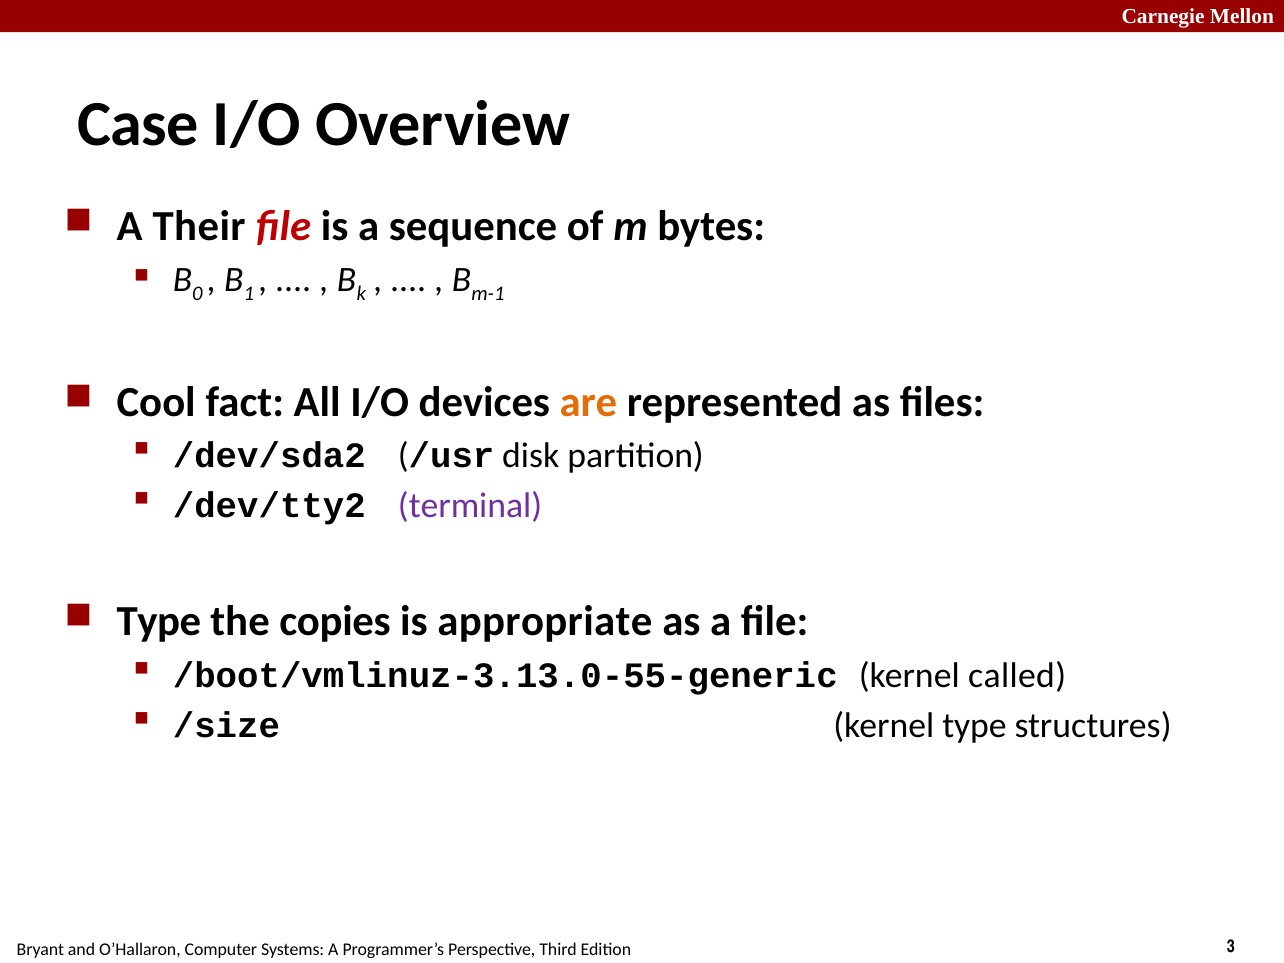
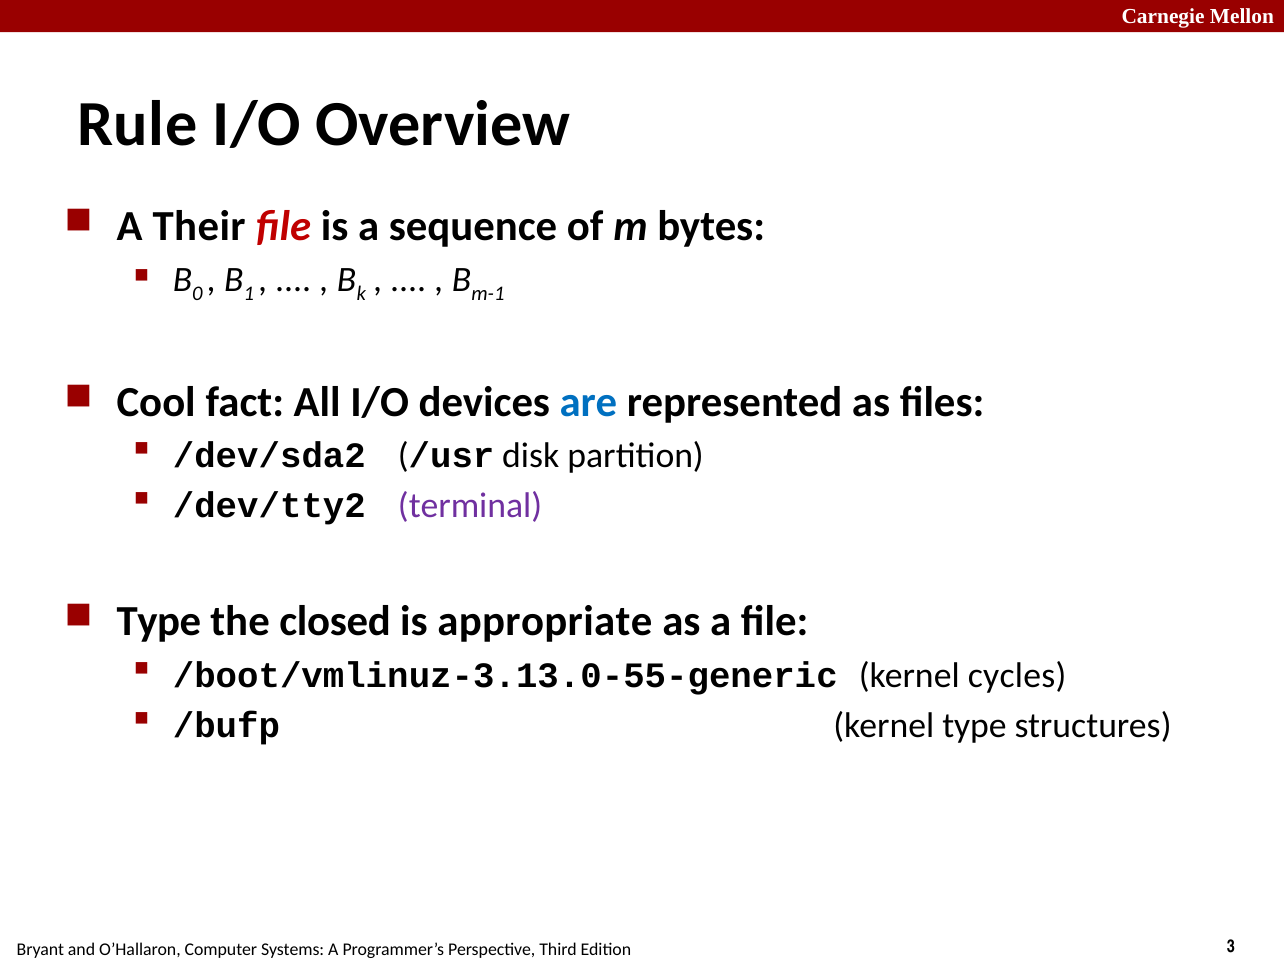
Case: Case -> Rule
are colour: orange -> blue
copies: copies -> closed
called: called -> cycles
/size: /size -> /bufp
